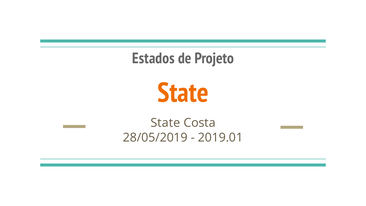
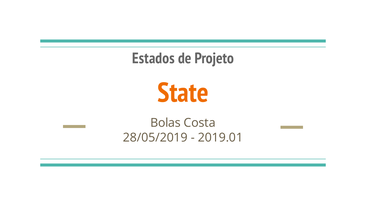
State at (165, 123): State -> Bolas
